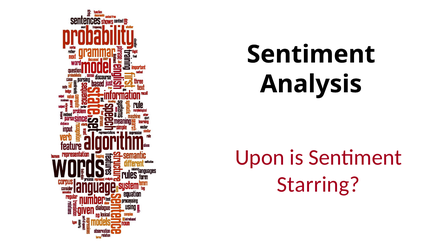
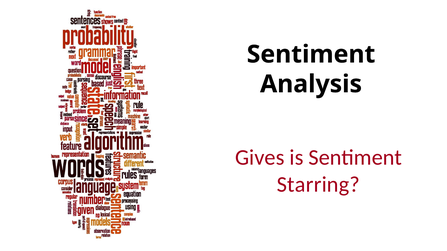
Upon: Upon -> Gives
